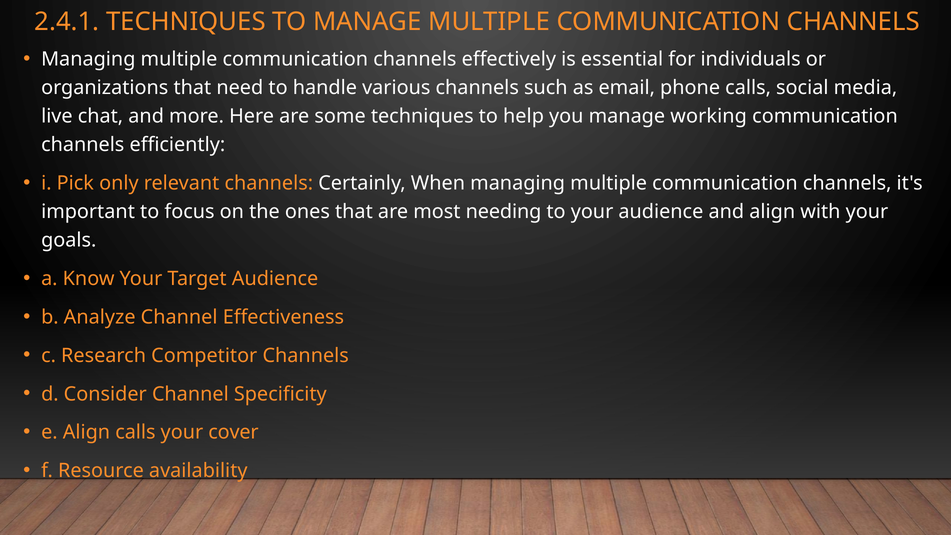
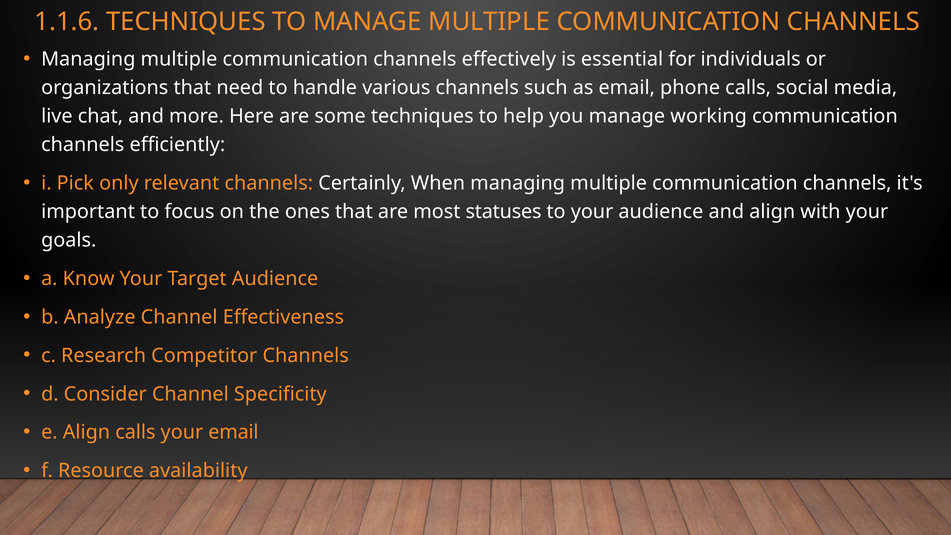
2.4.1: 2.4.1 -> 1.1.6
needing: needing -> statuses
your cover: cover -> email
